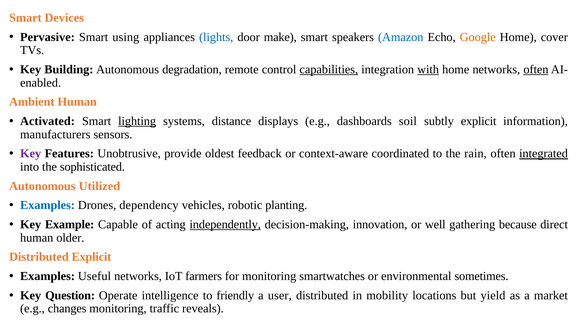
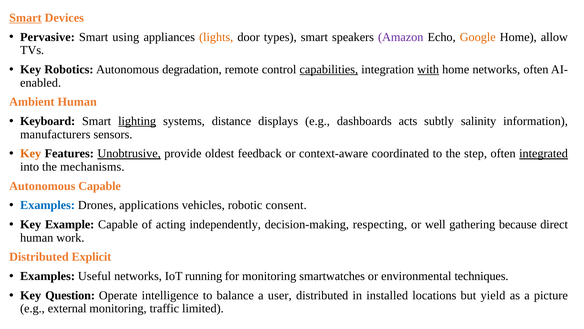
Smart at (25, 18) underline: none -> present
lights colour: blue -> orange
make: make -> types
Amazon colour: blue -> purple
cover: cover -> allow
Building: Building -> Robotics
often at (536, 69) underline: present -> none
Activated: Activated -> Keyboard
soil: soil -> acts
subtly explicit: explicit -> salinity
Key at (31, 153) colour: purple -> orange
Unobtrusive underline: none -> present
rain: rain -> step
sophisticated: sophisticated -> mechanisms
Autonomous Utilized: Utilized -> Capable
dependency: dependency -> applications
planting: planting -> consent
independently underline: present -> none
innovation: innovation -> respecting
older: older -> work
farmers: farmers -> running
sometimes: sometimes -> techniques
friendly: friendly -> balance
mobility: mobility -> installed
market: market -> picture
changes: changes -> external
reveals: reveals -> limited
